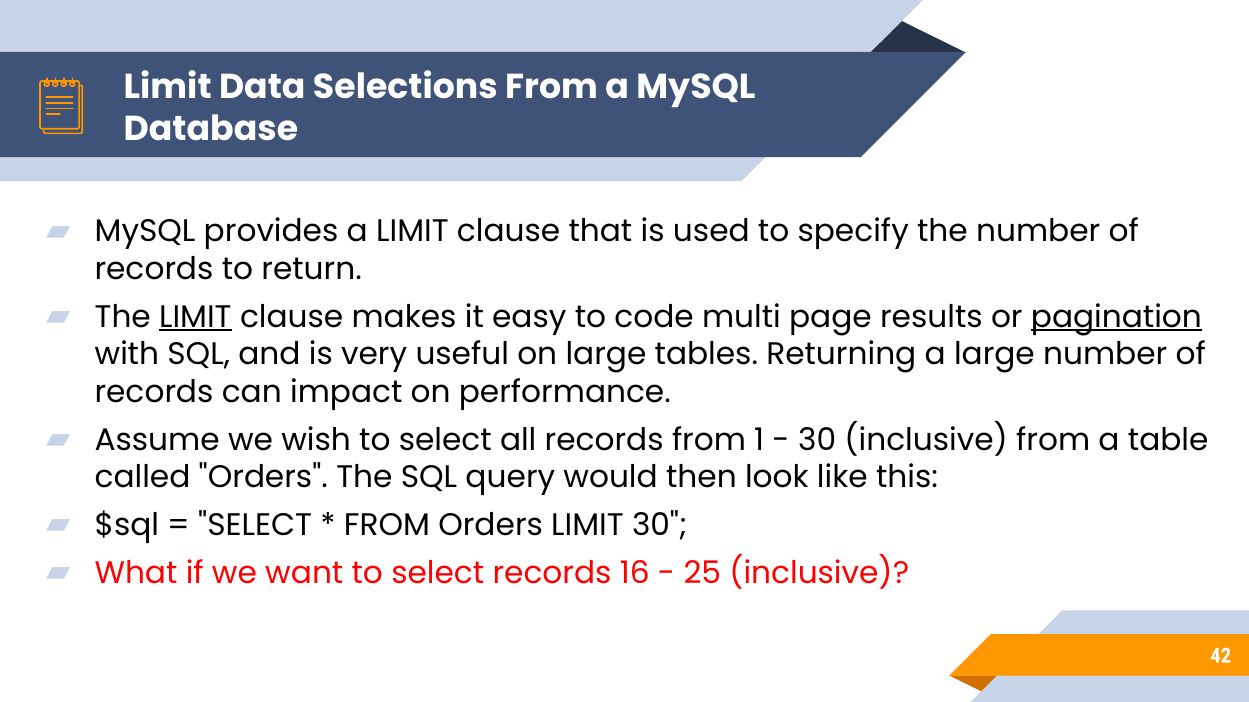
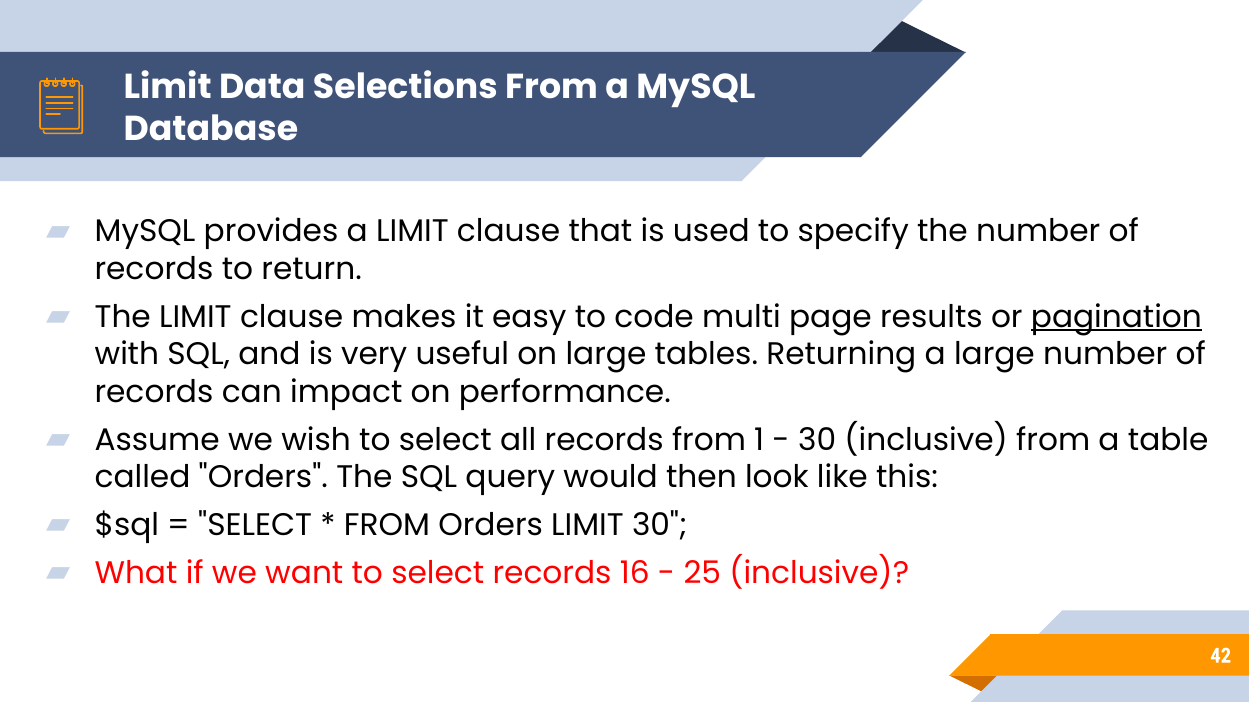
LIMIT at (195, 317) underline: present -> none
